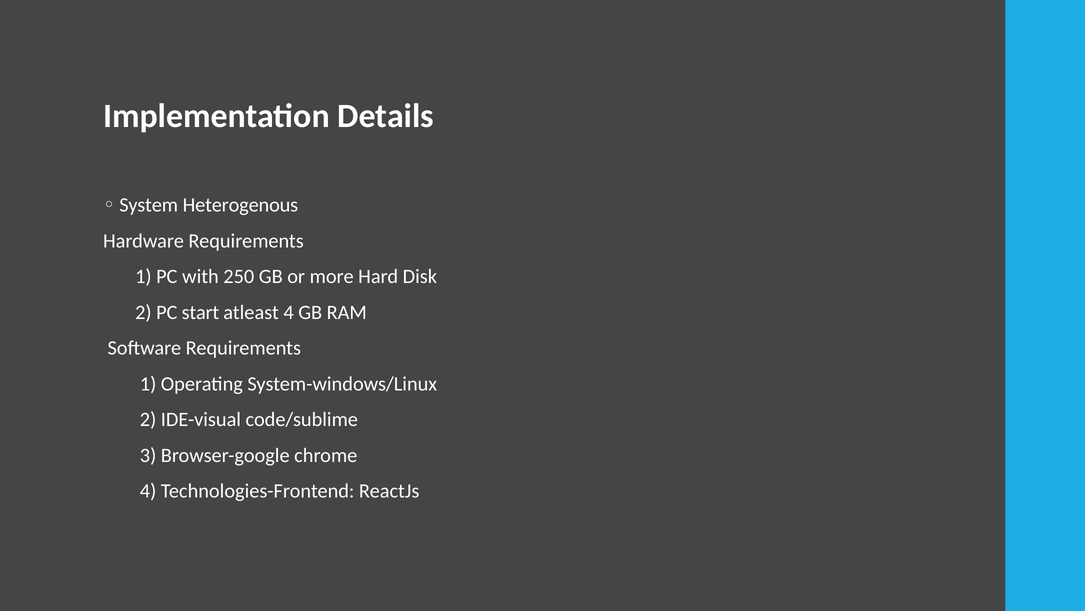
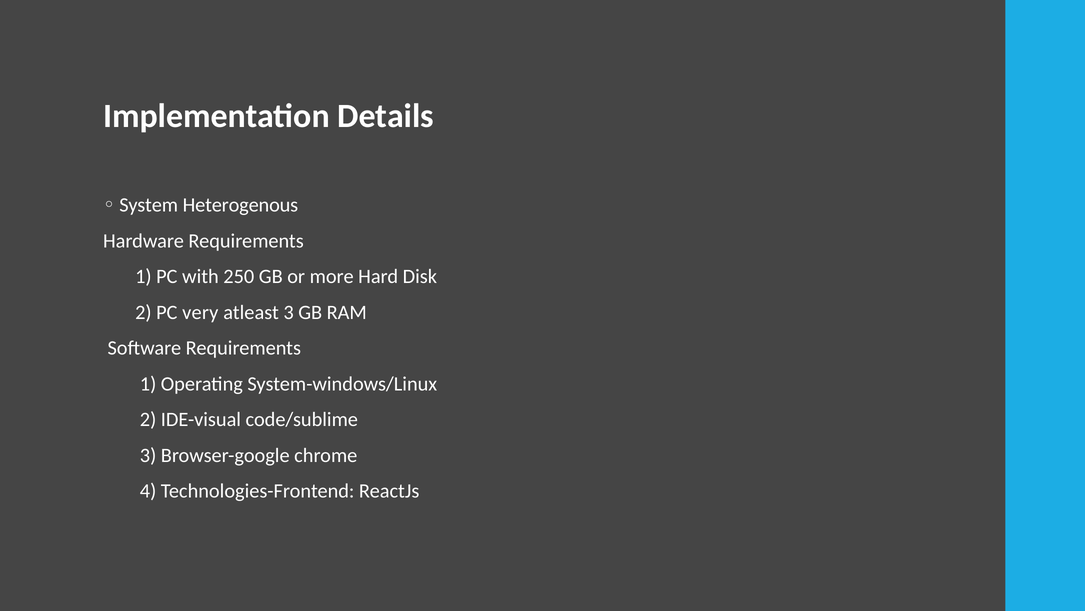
start: start -> very
atleast 4: 4 -> 3
